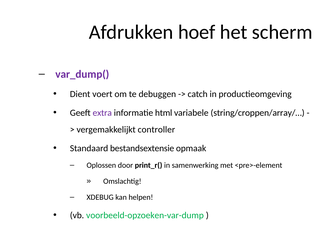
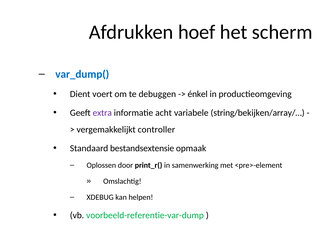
var_dump( colour: purple -> blue
catch: catch -> énkel
html: html -> acht
string/croppen/array/…: string/croppen/array/… -> string/bekijken/array/…
voorbeeld-opzoeken-var-dump: voorbeeld-opzoeken-var-dump -> voorbeeld-referentie-var-dump
